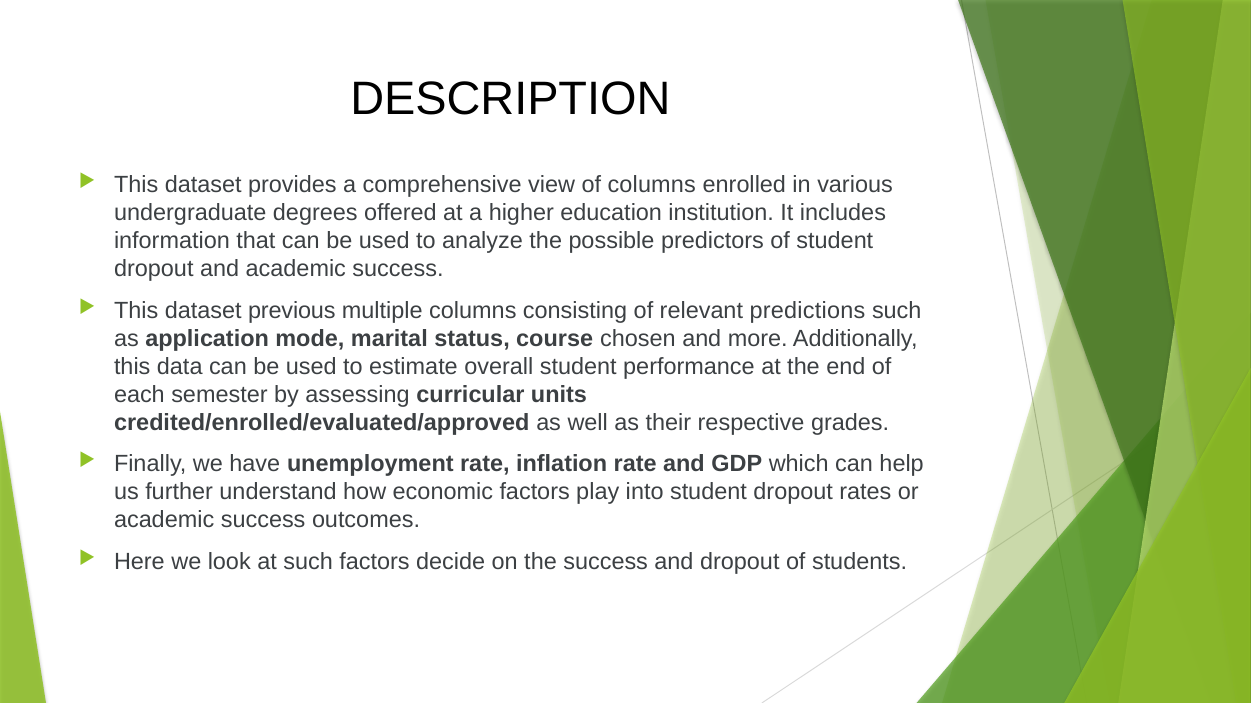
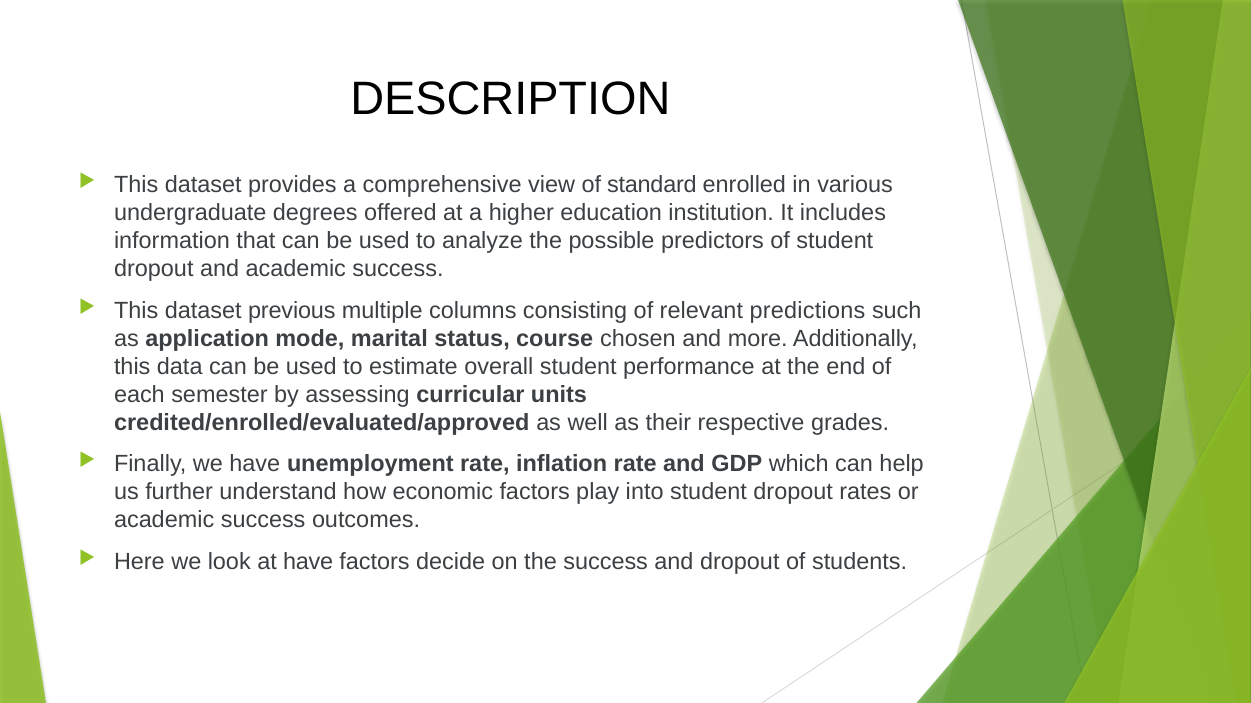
of columns: columns -> standard
at such: such -> have
